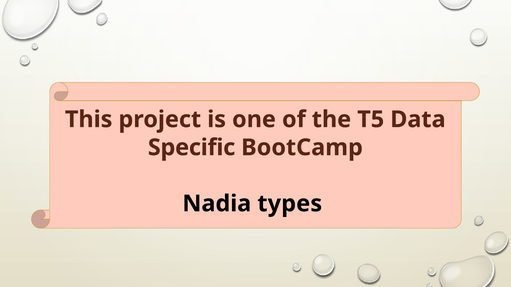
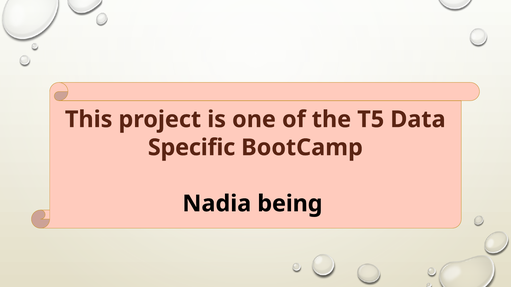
types: types -> being
